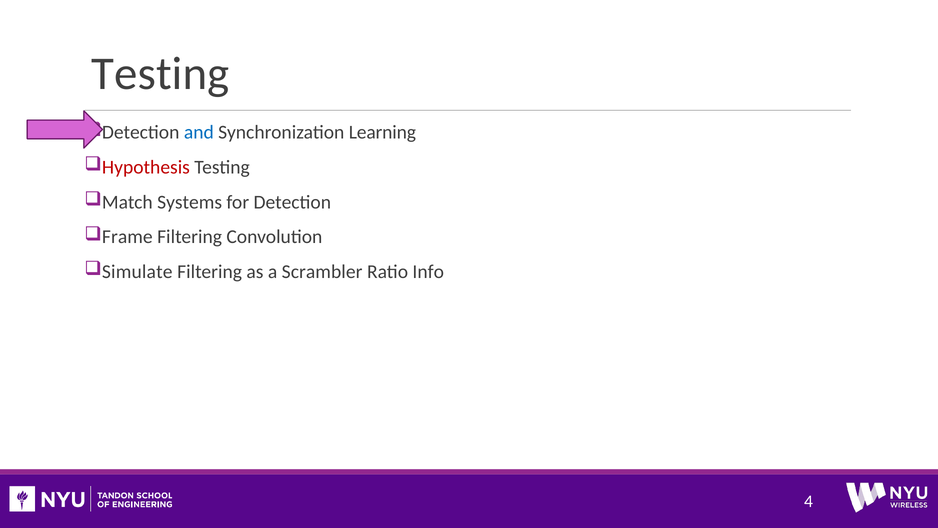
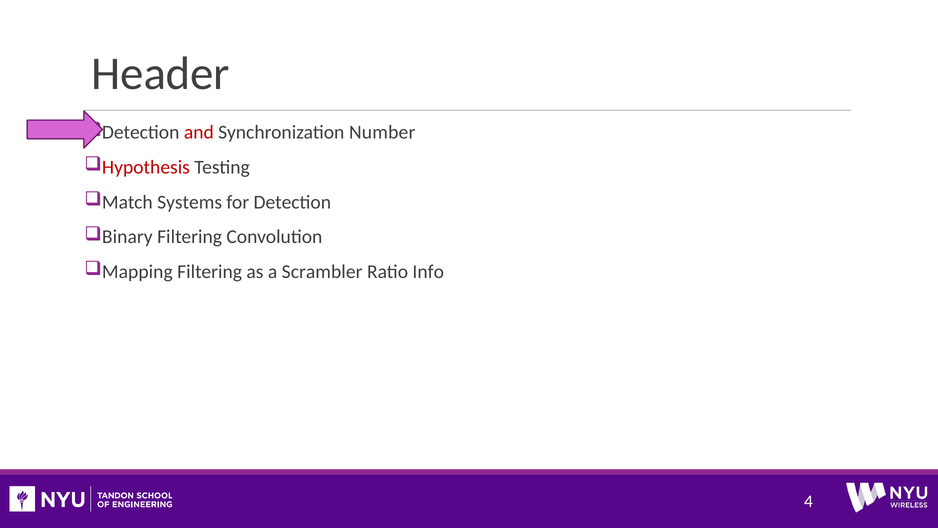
Testing at (160, 73): Testing -> Header
and colour: blue -> red
Learning: Learning -> Number
Frame: Frame -> Binary
Simulate: Simulate -> Mapping
